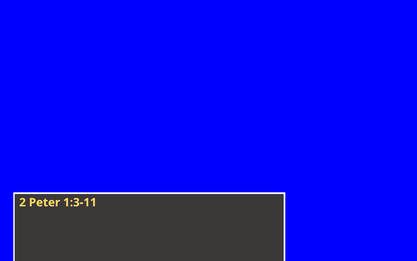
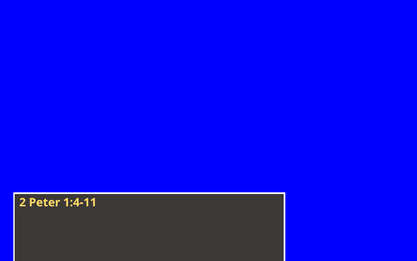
1:3-11: 1:3-11 -> 1:4-11
